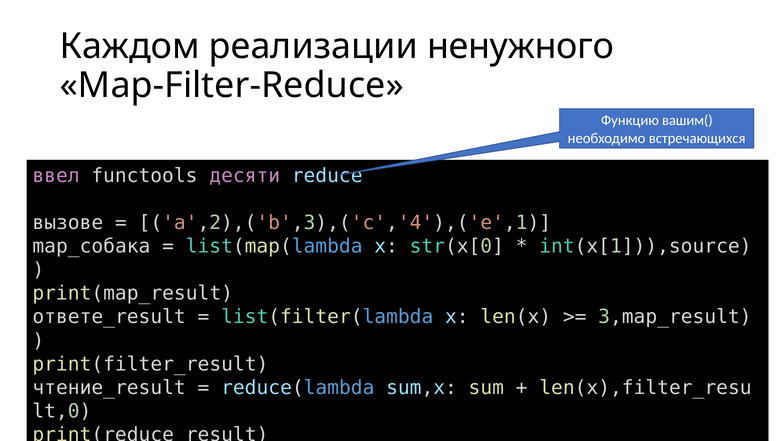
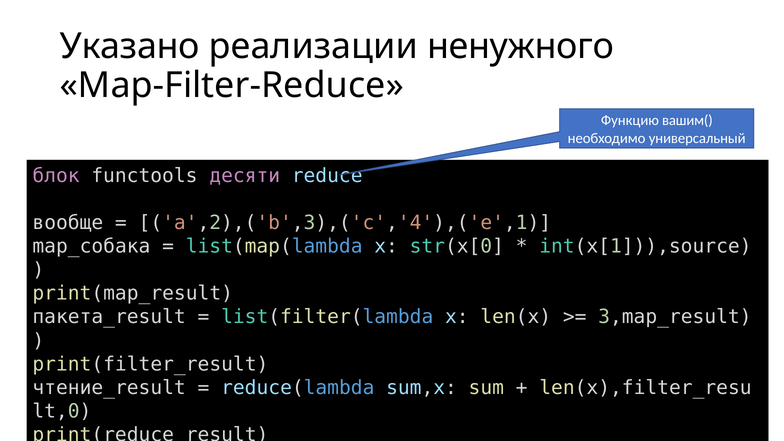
Каждом: Каждом -> Указано
встречающихся: встречающихся -> универсальный
ввел: ввел -> блок
вызове: вызове -> вообще
ответе_result: ответе_result -> пакета_result
